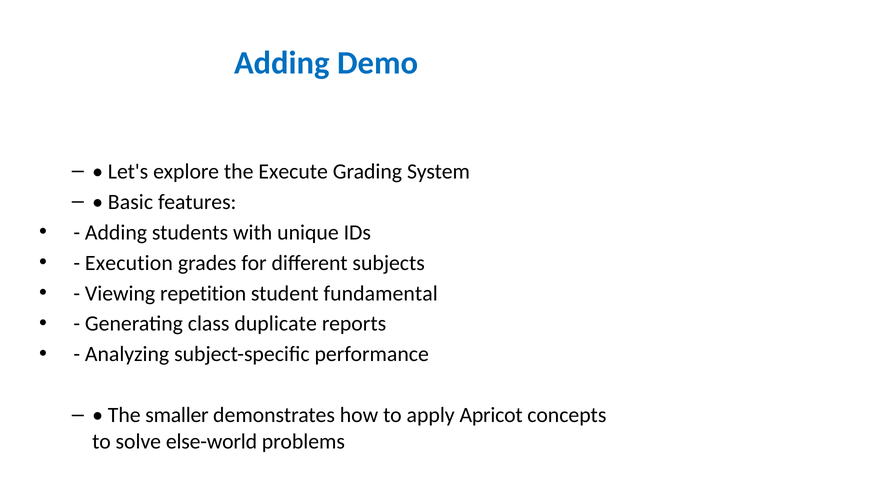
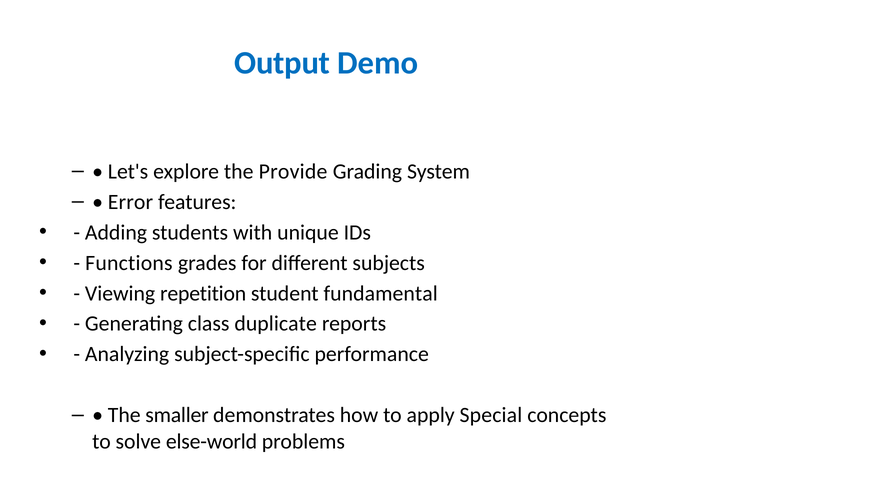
Adding at (282, 63): Adding -> Output
Execute: Execute -> Provide
Basic: Basic -> Error
Execution: Execution -> Functions
Apricot: Apricot -> Special
